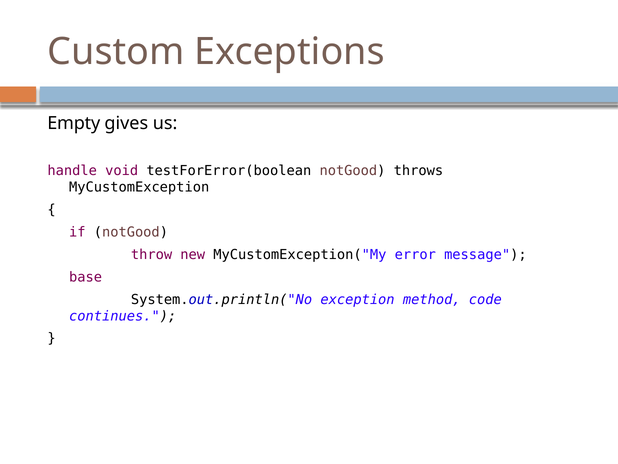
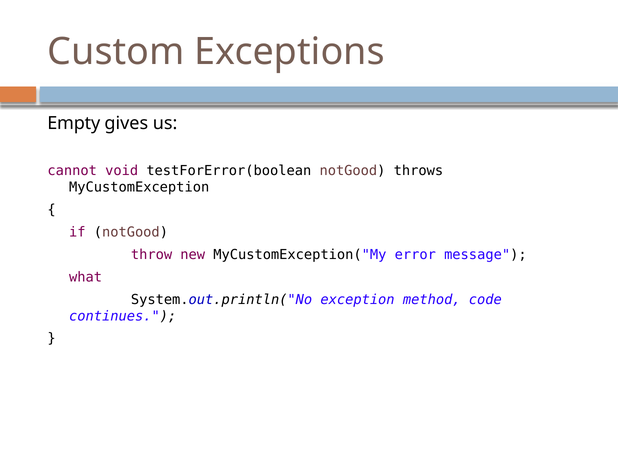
handle: handle -> cannot
base: base -> what
